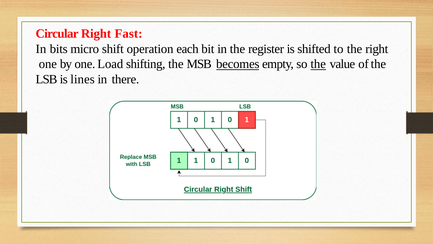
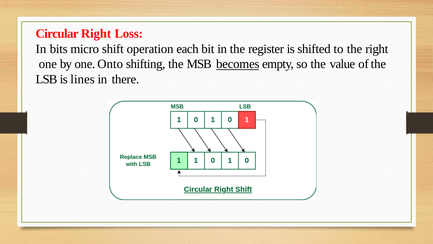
Fast: Fast -> Loss
Load: Load -> Onto
the at (318, 64) underline: present -> none
